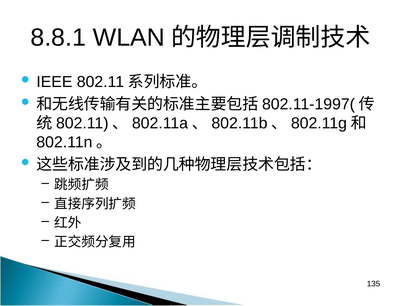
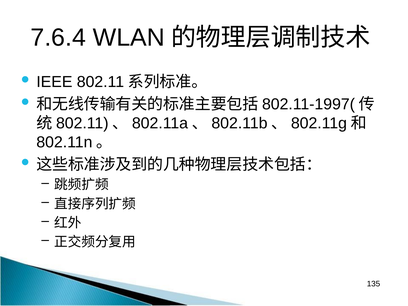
8.8.1: 8.8.1 -> 7.6.4
